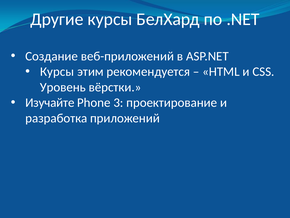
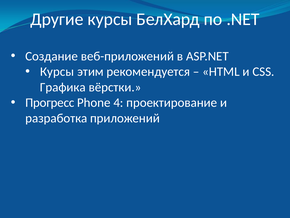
Уровень: Уровень -> Графика
Изучайте: Изучайте -> Прогресс
3: 3 -> 4
